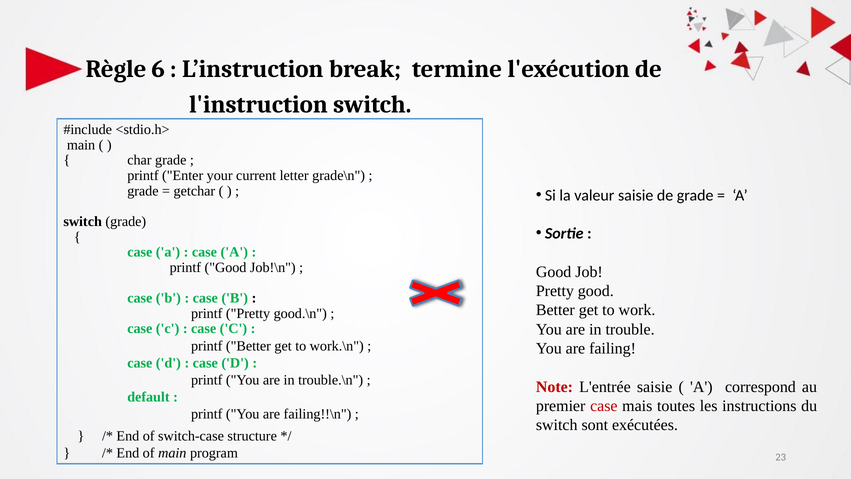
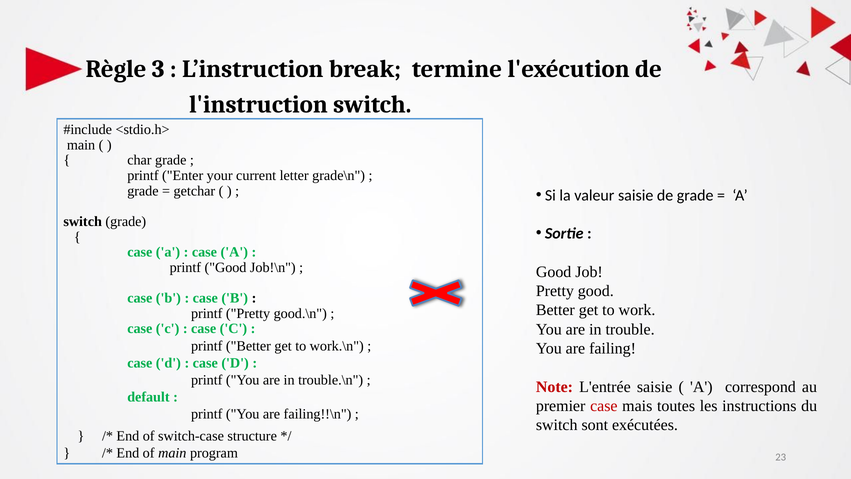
6: 6 -> 3
